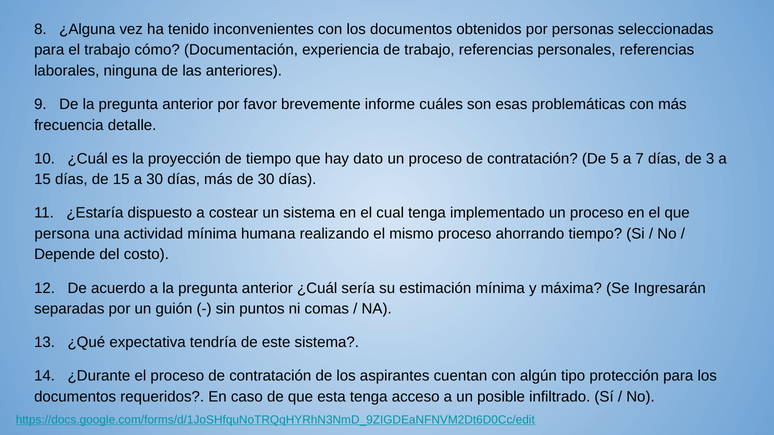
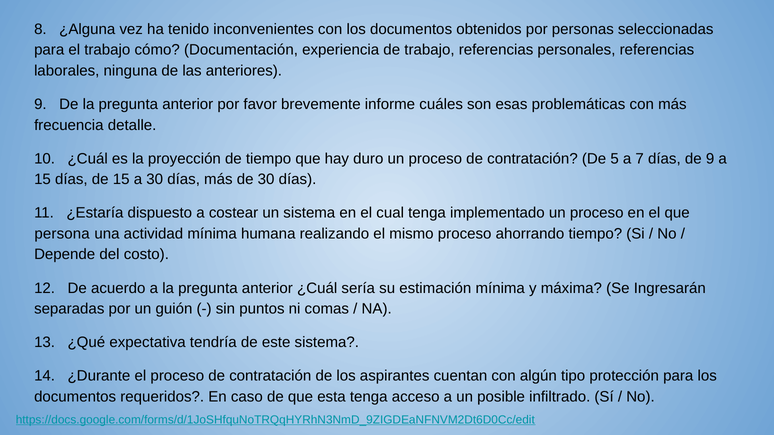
dato: dato -> duro
de 3: 3 -> 9
